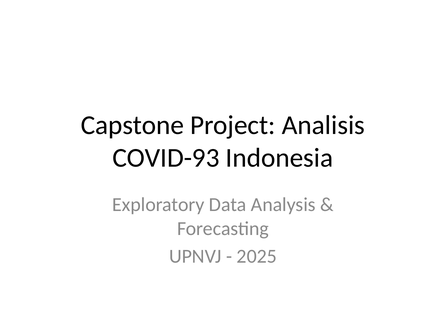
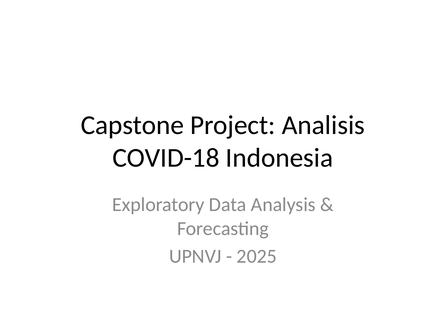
COVID-93: COVID-93 -> COVID-18
